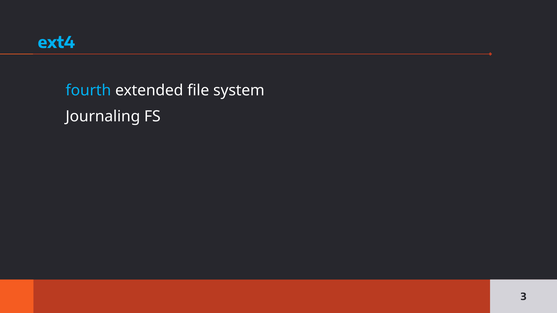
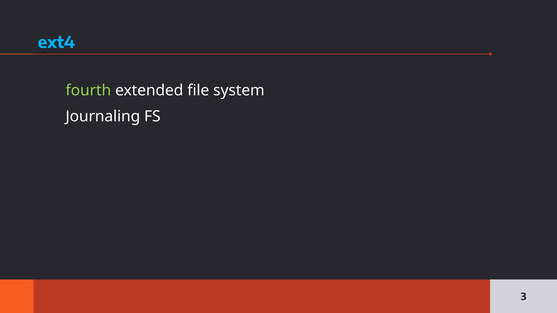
fourth colour: light blue -> light green
